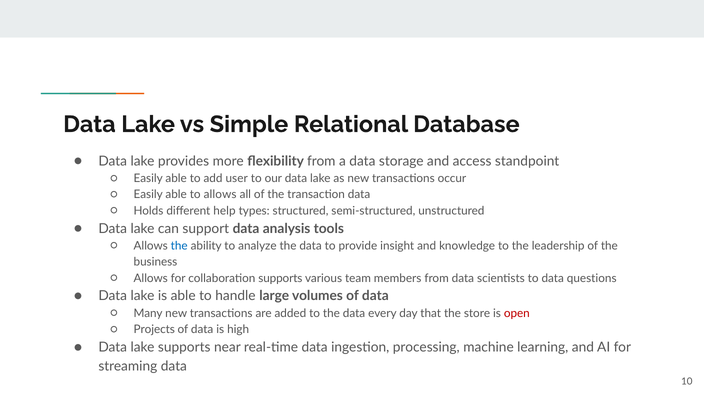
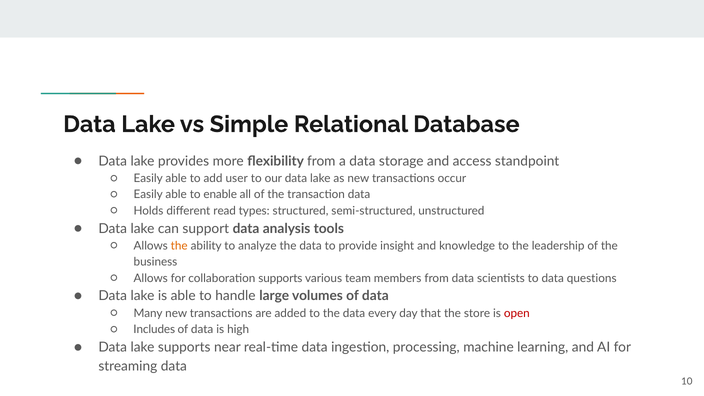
to allows: allows -> enable
help: help -> read
the at (179, 246) colour: blue -> orange
Projects: Projects -> Includes
